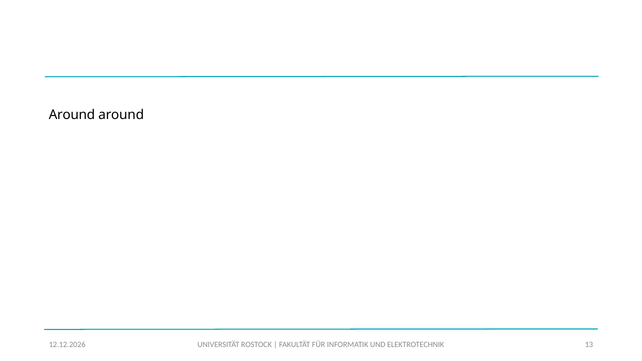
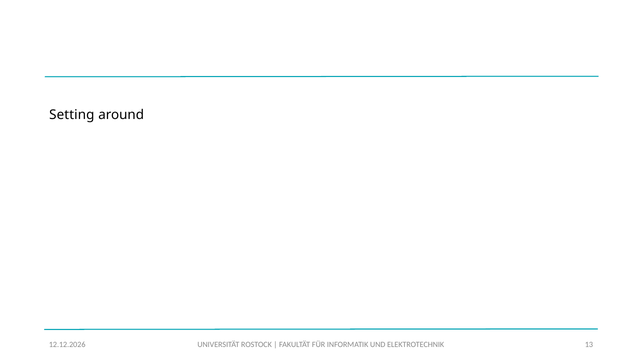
Around at (72, 115): Around -> Setting
